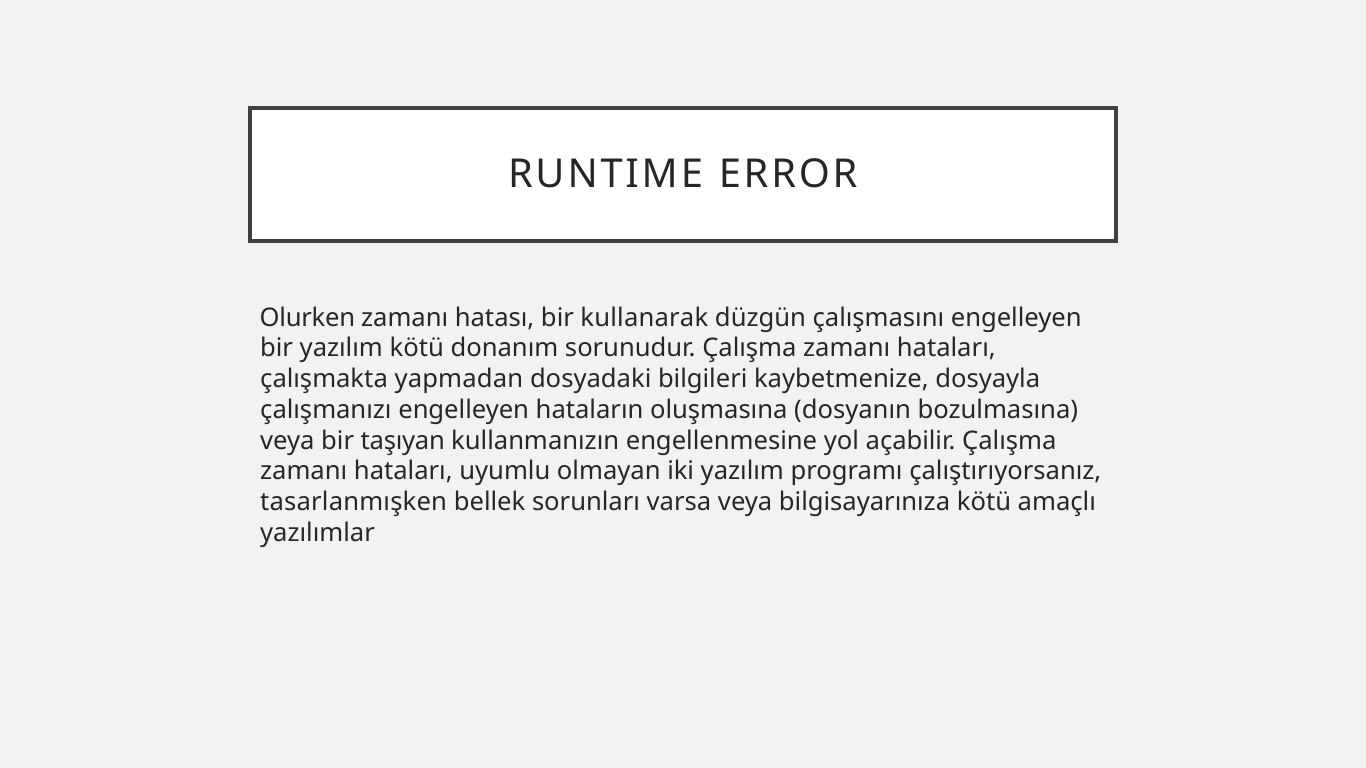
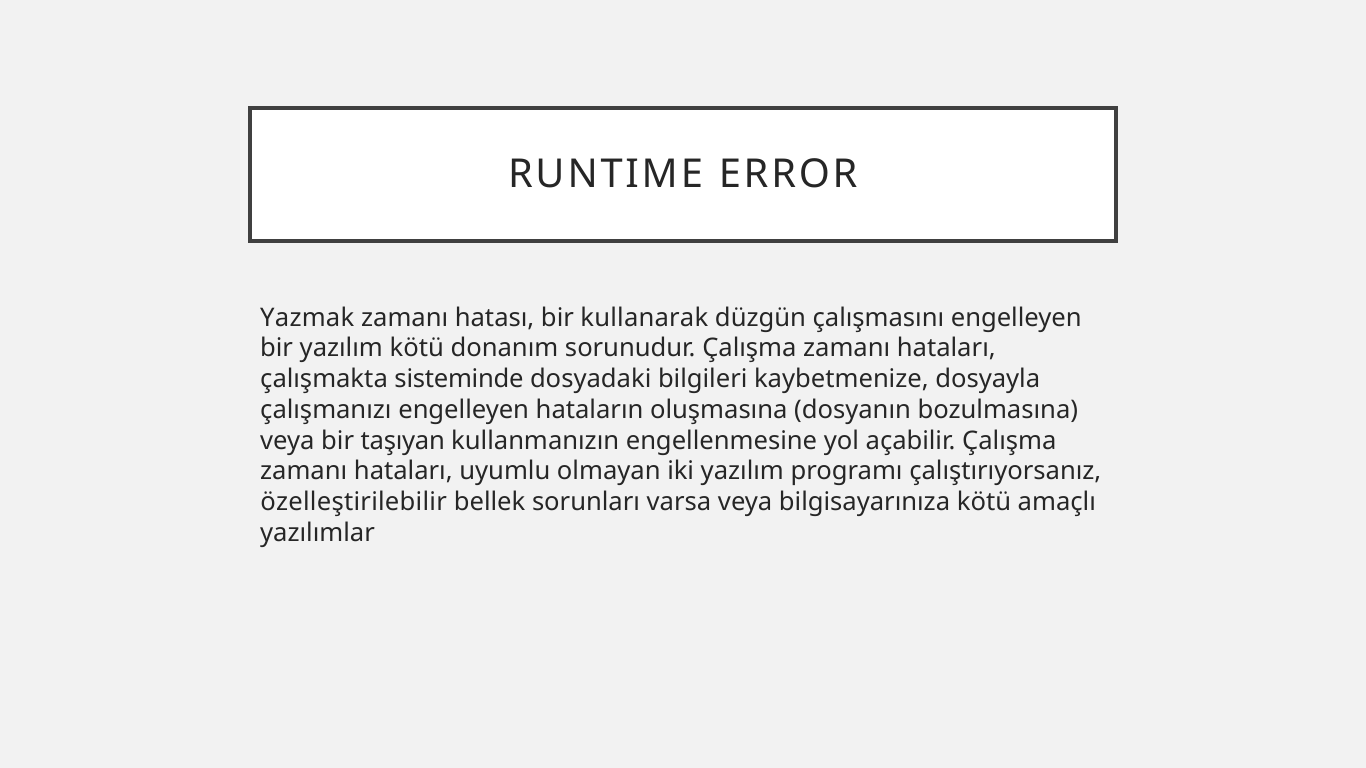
Olurken: Olurken -> Yazmak
yapmadan: yapmadan -> sisteminde
tasarlanmışken: tasarlanmışken -> özelleştirilebilir
